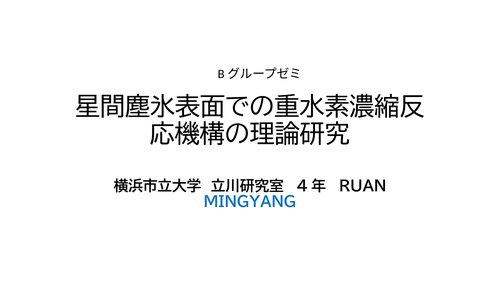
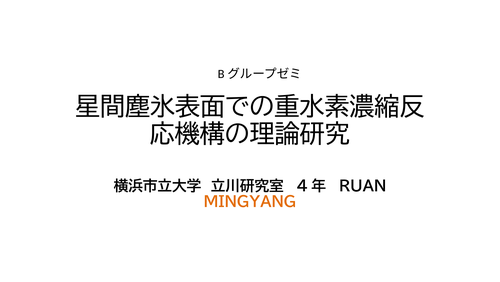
MINGYANG colour: blue -> orange
